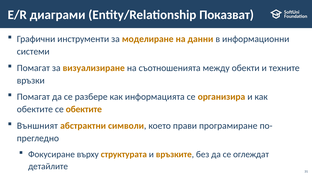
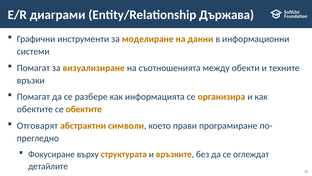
Показват: Показват -> Държава
Външният: Външният -> Отговарят
